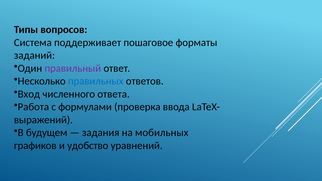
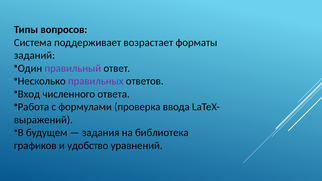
пошаговое: пошаговое -> возрастает
правильных colour: blue -> purple
мобильных: мобильных -> библиотека
